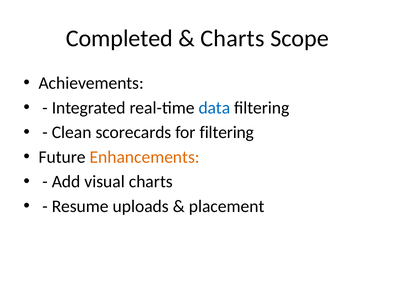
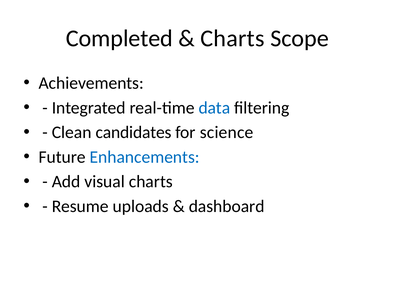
scorecards: scorecards -> candidates
for filtering: filtering -> science
Enhancements colour: orange -> blue
placement: placement -> dashboard
